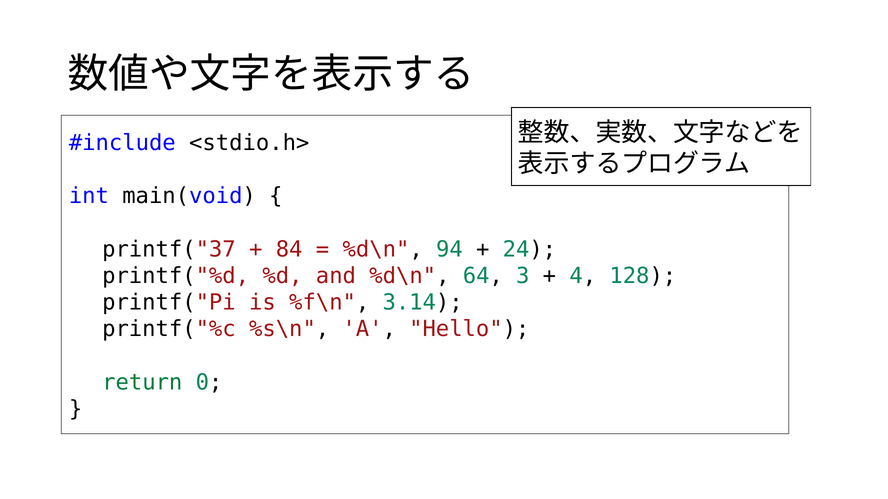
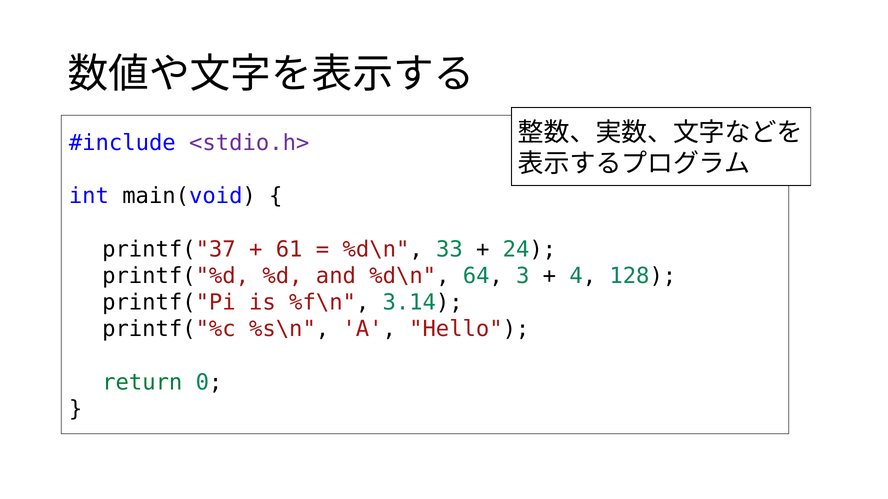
<stdio.h> colour: black -> purple
84: 84 -> 61
94: 94 -> 33
